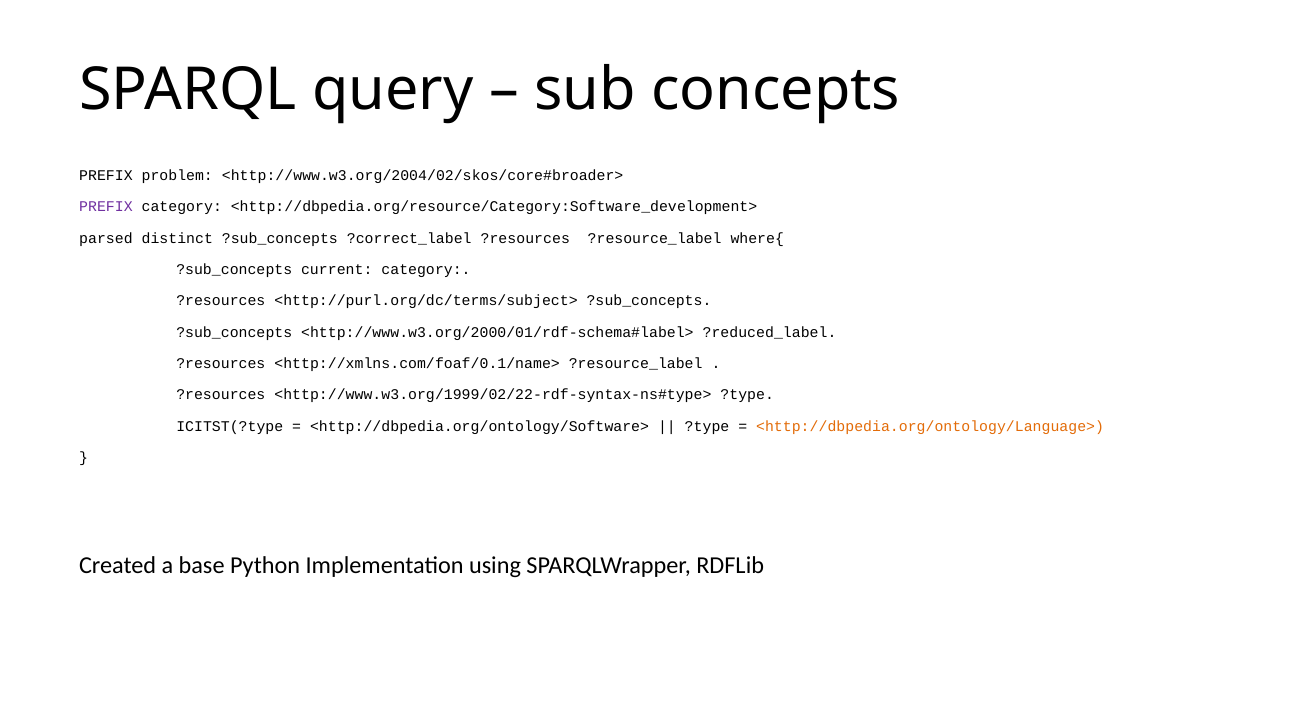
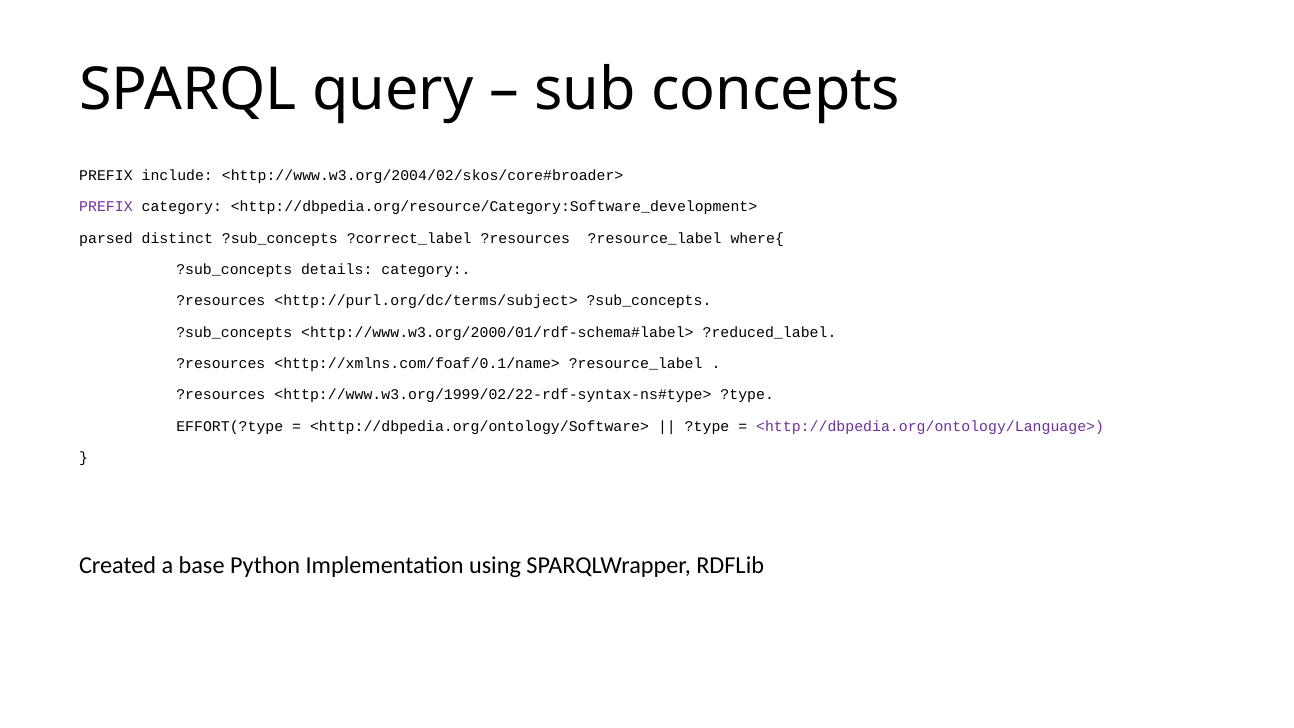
problem: problem -> include
current: current -> details
ICITST(?type: ICITST(?type -> EFFORT(?type
<http://dbpedia.org/ontology/Language> colour: orange -> purple
